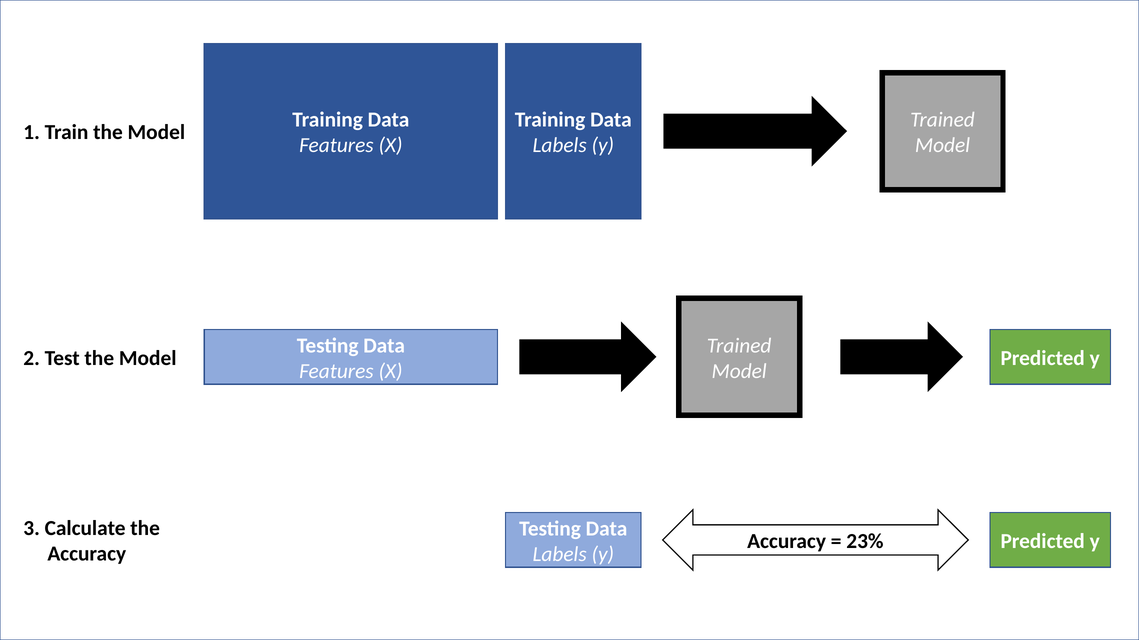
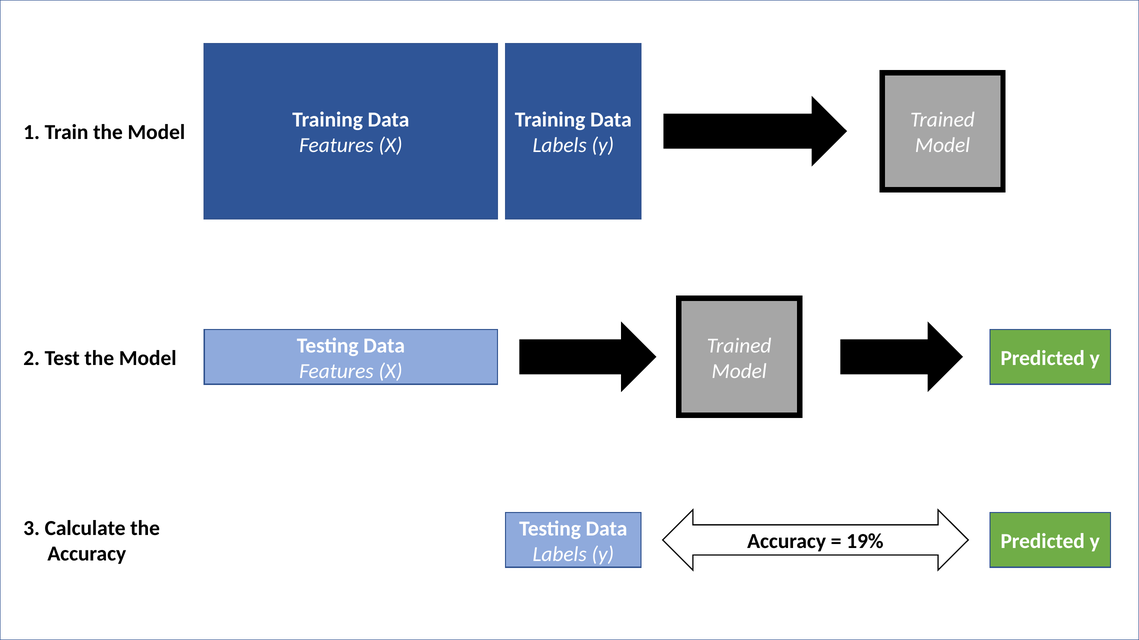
23%: 23% -> 19%
